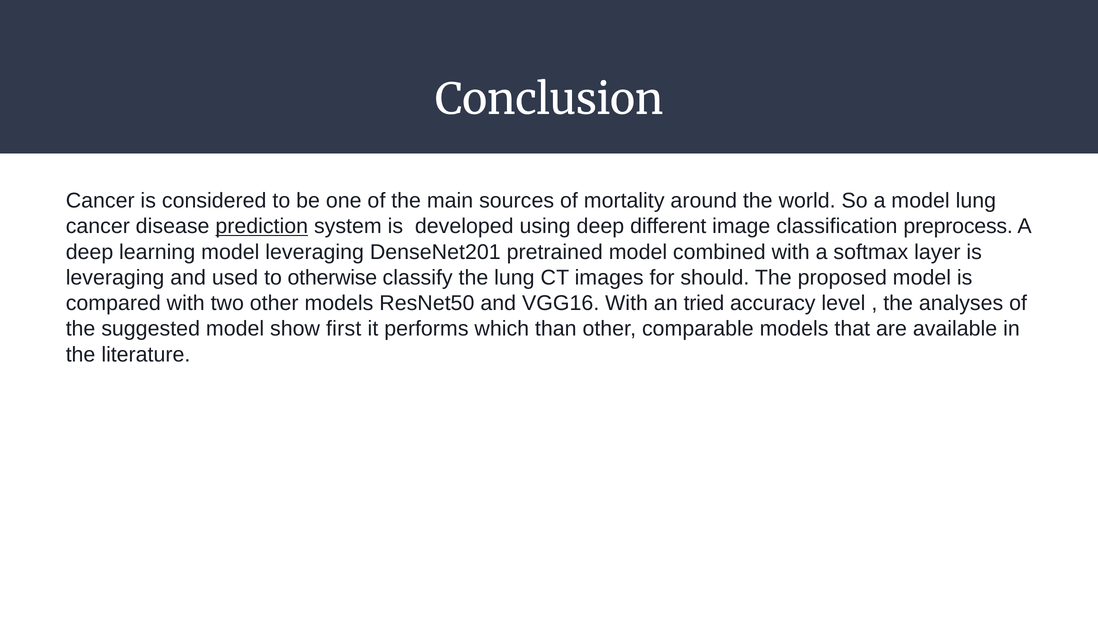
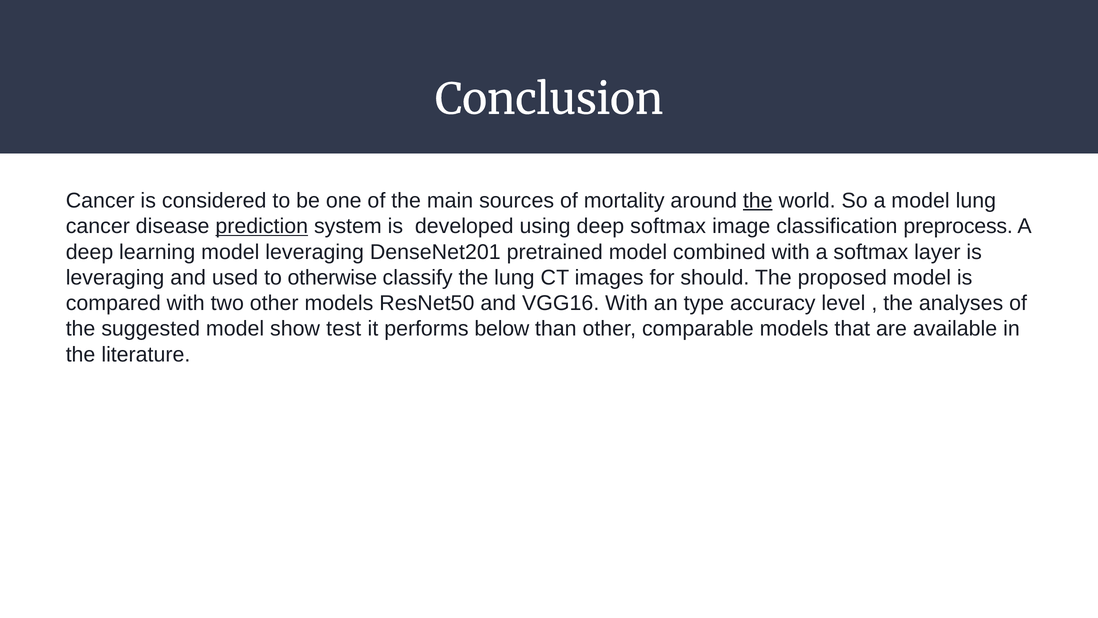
the at (758, 201) underline: none -> present
deep different: different -> softmax
tried: tried -> type
first: first -> test
which: which -> below
